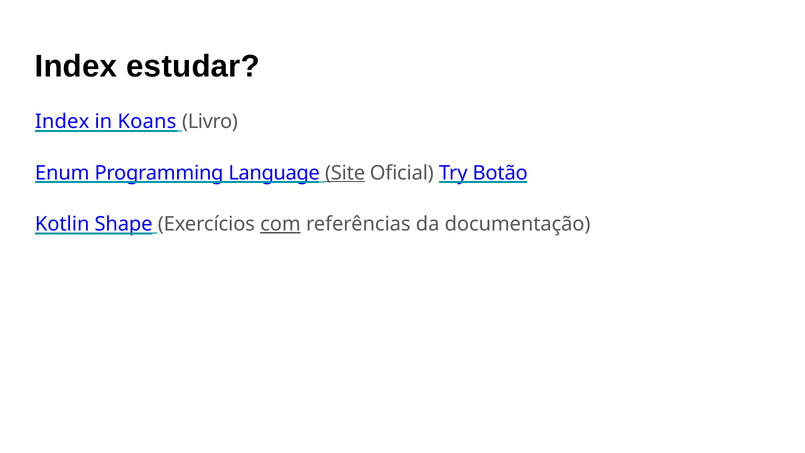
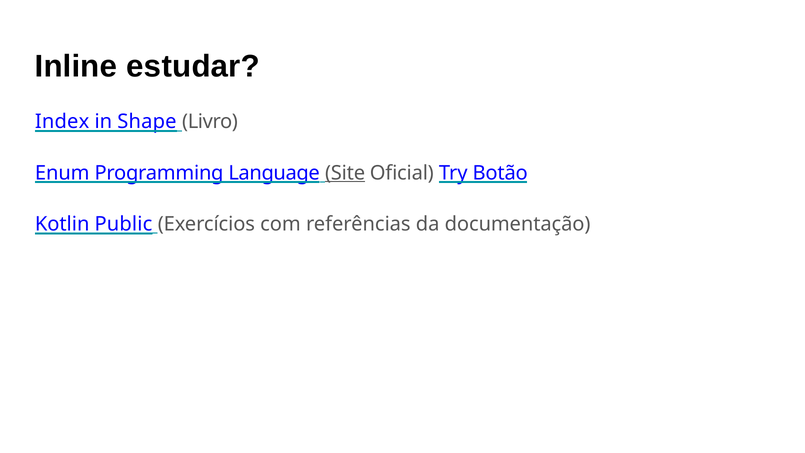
Index at (76, 66): Index -> Inline
Koans: Koans -> Shape
Shape: Shape -> Public
com underline: present -> none
